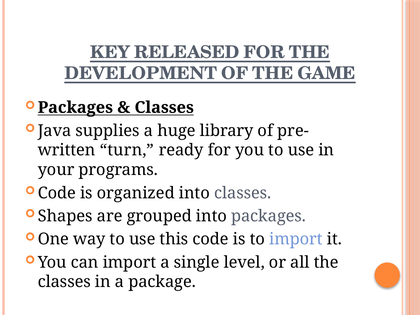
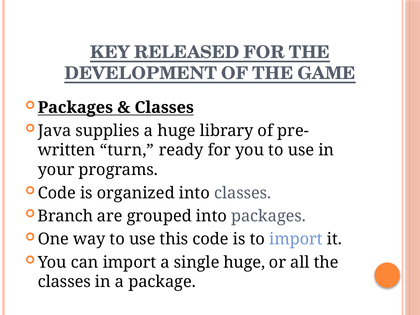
Shapes: Shapes -> Branch
single level: level -> huge
